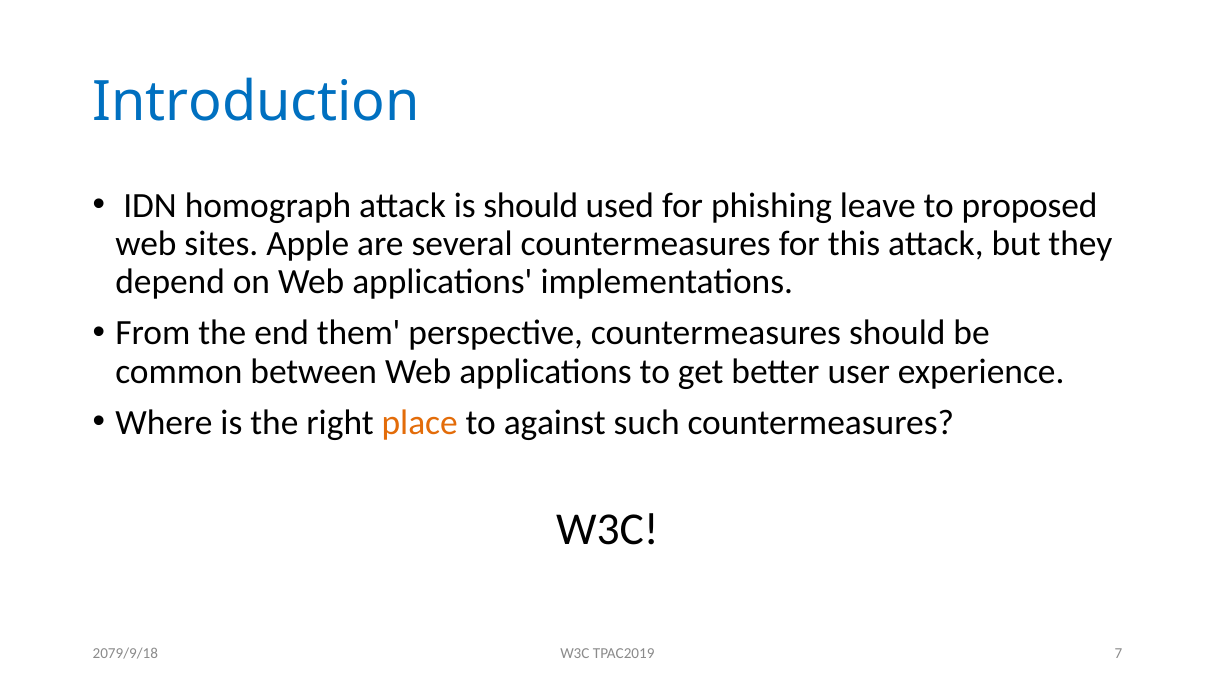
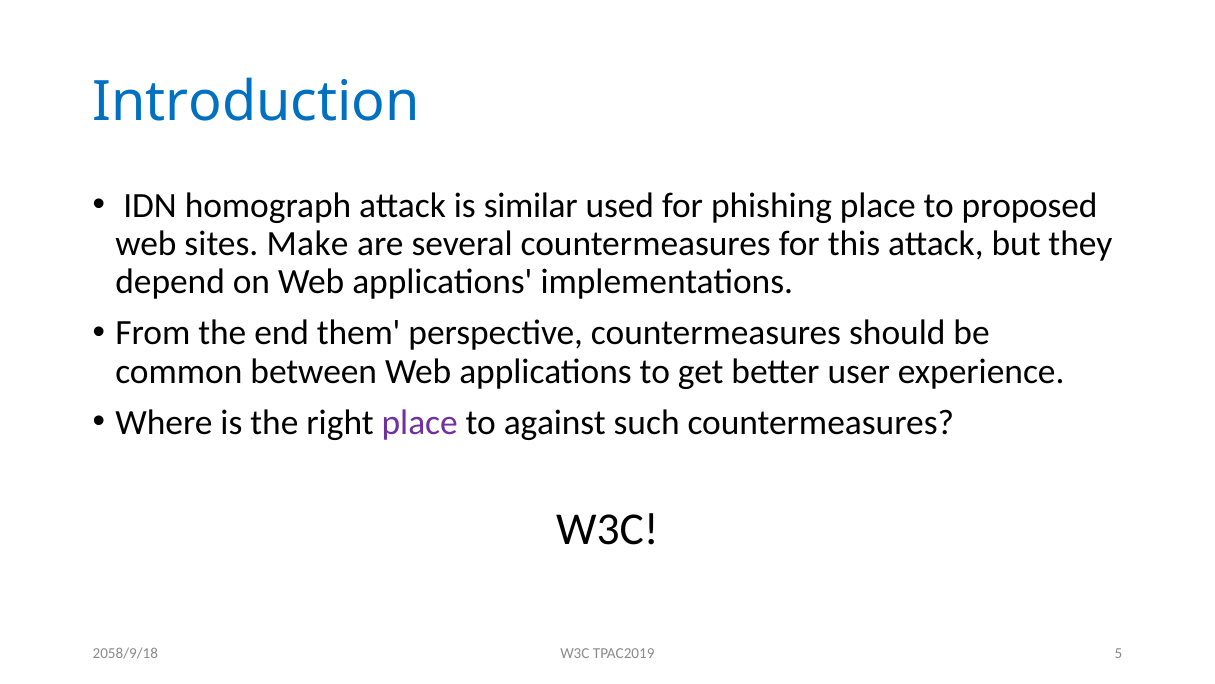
is should: should -> similar
phishing leave: leave -> place
Apрle: Apрle -> Make
place at (420, 422) colour: orange -> purple
2079/9/18: 2079/9/18 -> 2058/9/18
7: 7 -> 5
